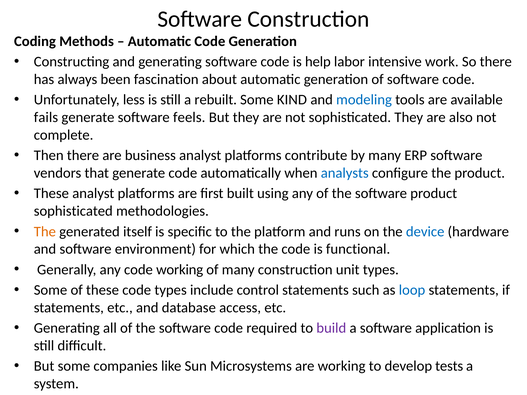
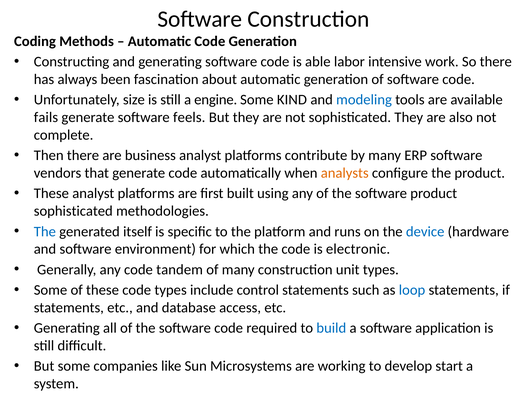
help: help -> able
less: less -> size
rebuilt: rebuilt -> engine
analysts colour: blue -> orange
The at (45, 232) colour: orange -> blue
functional: functional -> electronic
code working: working -> tandem
build colour: purple -> blue
tests: tests -> start
